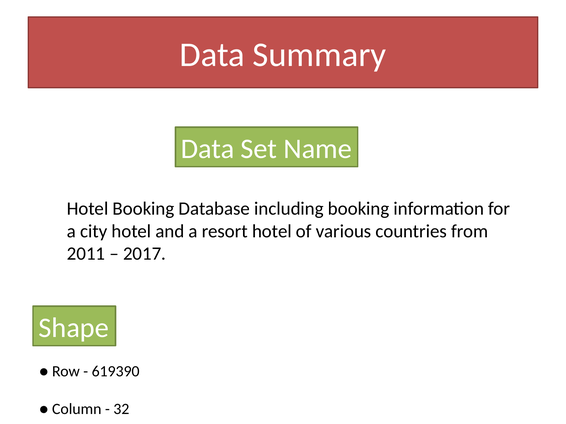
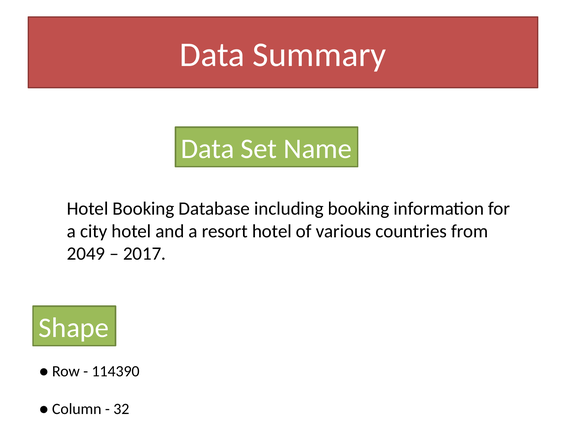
2011: 2011 -> 2049
619390: 619390 -> 114390
